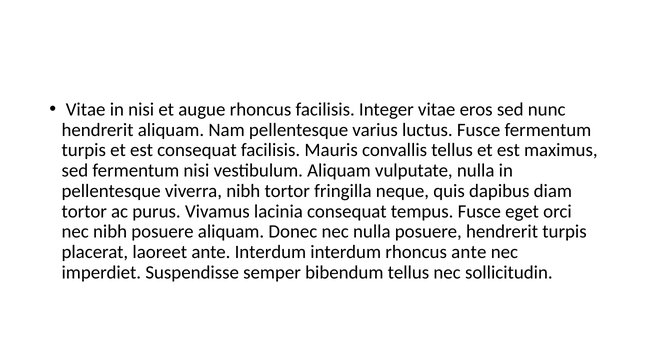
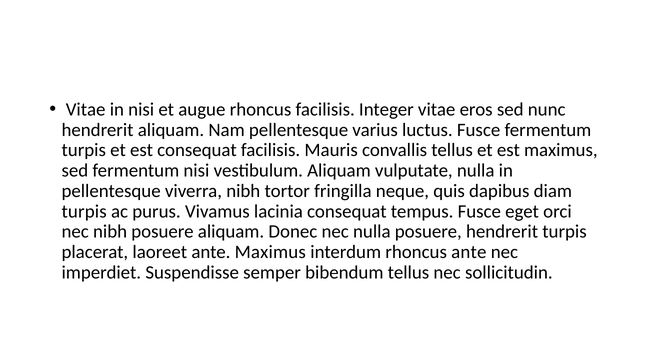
tortor at (84, 212): tortor -> turpis
ante Interdum: Interdum -> Maximus
